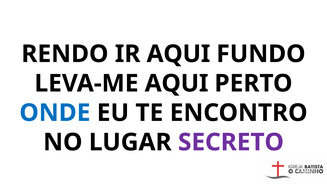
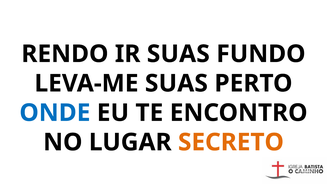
IR AQUI: AQUI -> SUAS
LEVA-ME AQUI: AQUI -> SUAS
SECRETO colour: purple -> orange
